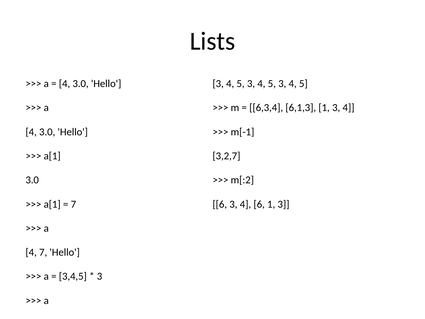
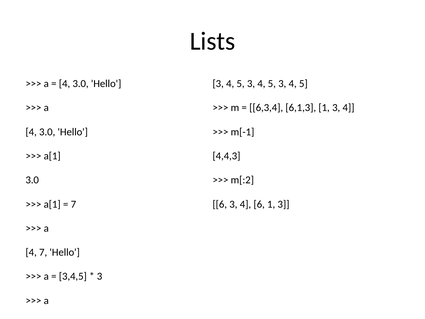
3,2,7: 3,2,7 -> 4,4,3
